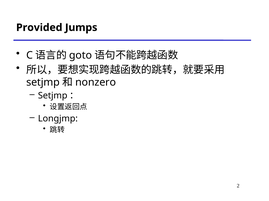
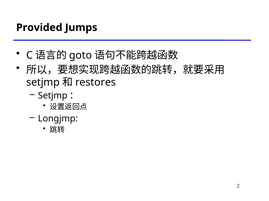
nonzero: nonzero -> restores
